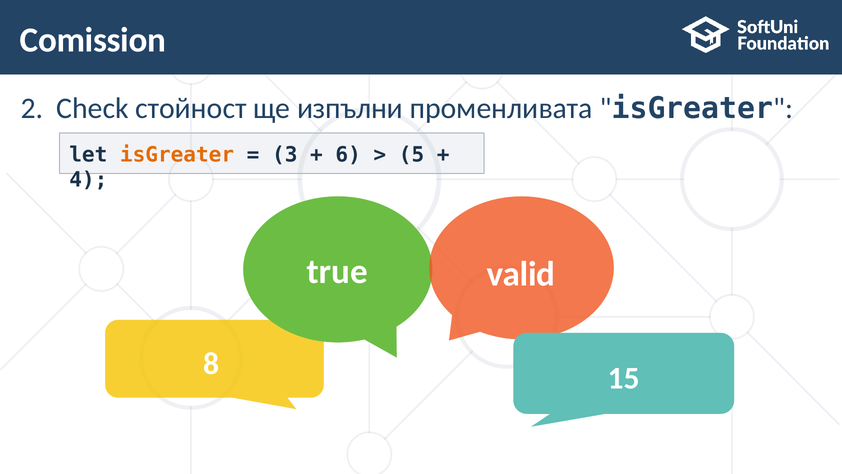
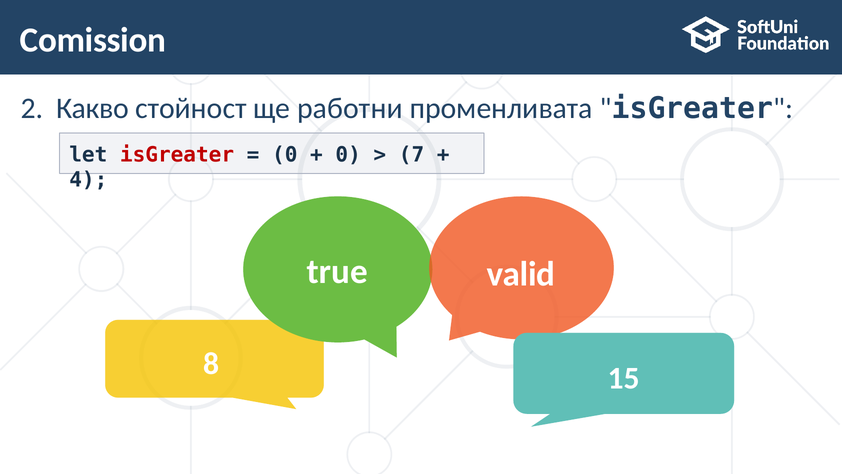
Check: Check -> Какво
изпълни: изпълни -> работни
isGreater at (177, 155) colour: orange -> red
3 at (285, 155): 3 -> 0
6 at (348, 155): 6 -> 0
5: 5 -> 7
